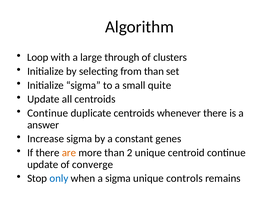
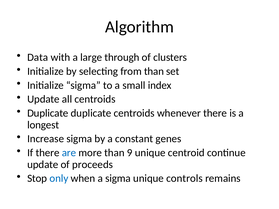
Loop: Loop -> Data
quite: quite -> index
Continue at (48, 113): Continue -> Duplicate
answer: answer -> longest
are colour: orange -> blue
2: 2 -> 9
converge: converge -> proceeds
